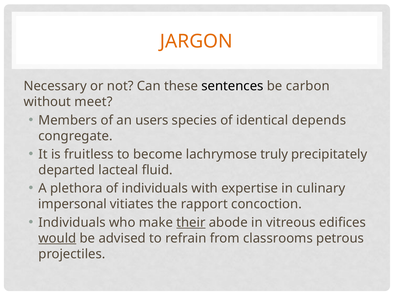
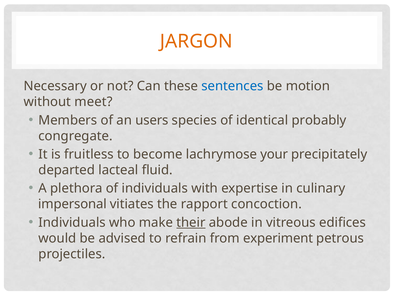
sentences colour: black -> blue
carbon: carbon -> motion
depends: depends -> probably
truly: truly -> your
would underline: present -> none
classrooms: classrooms -> experiment
